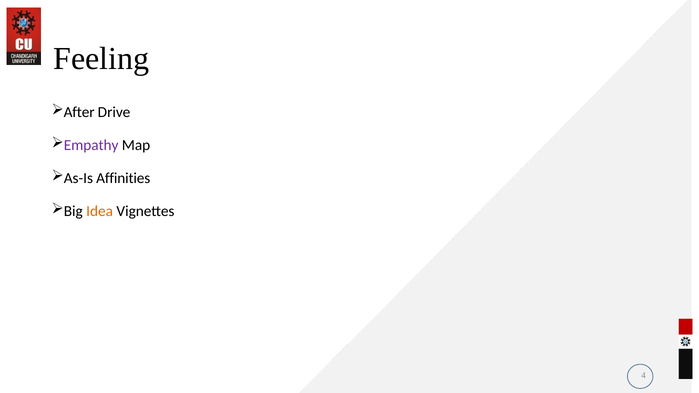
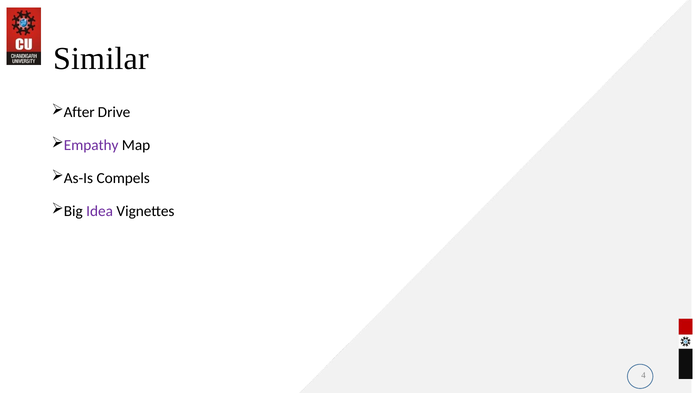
Feeling: Feeling -> Similar
Affinities: Affinities -> Compels
Idea colour: orange -> purple
